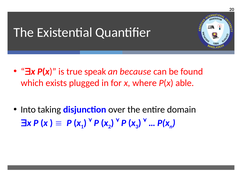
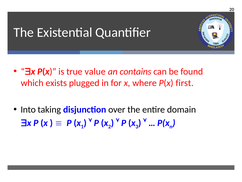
speak: speak -> value
because: because -> contains
able: able -> first
